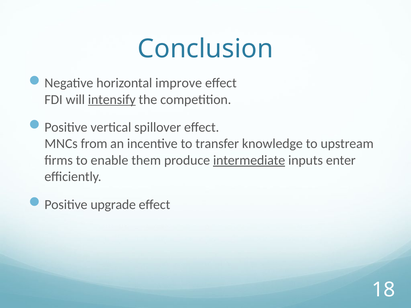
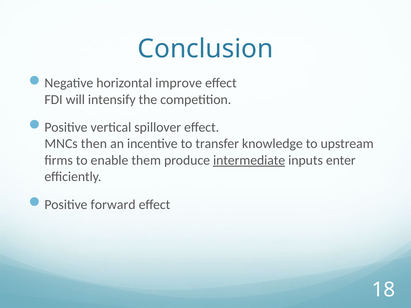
intensify underline: present -> none
from: from -> then
upgrade: upgrade -> forward
